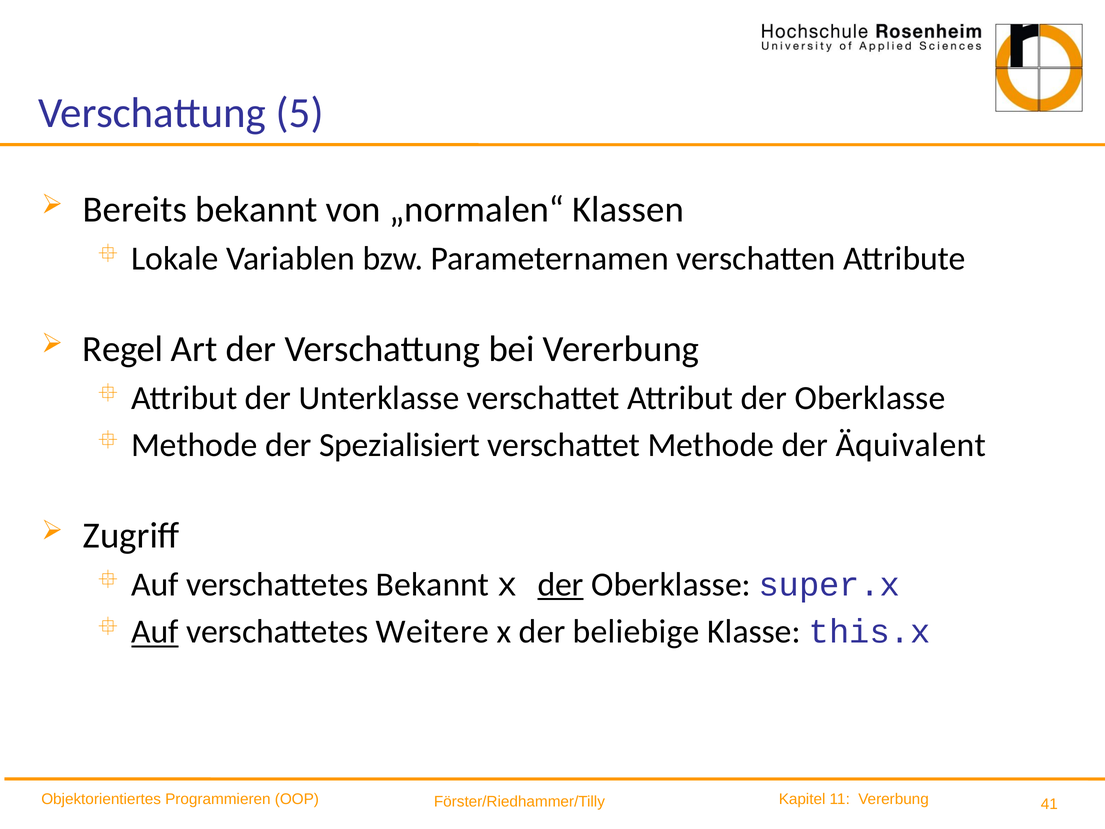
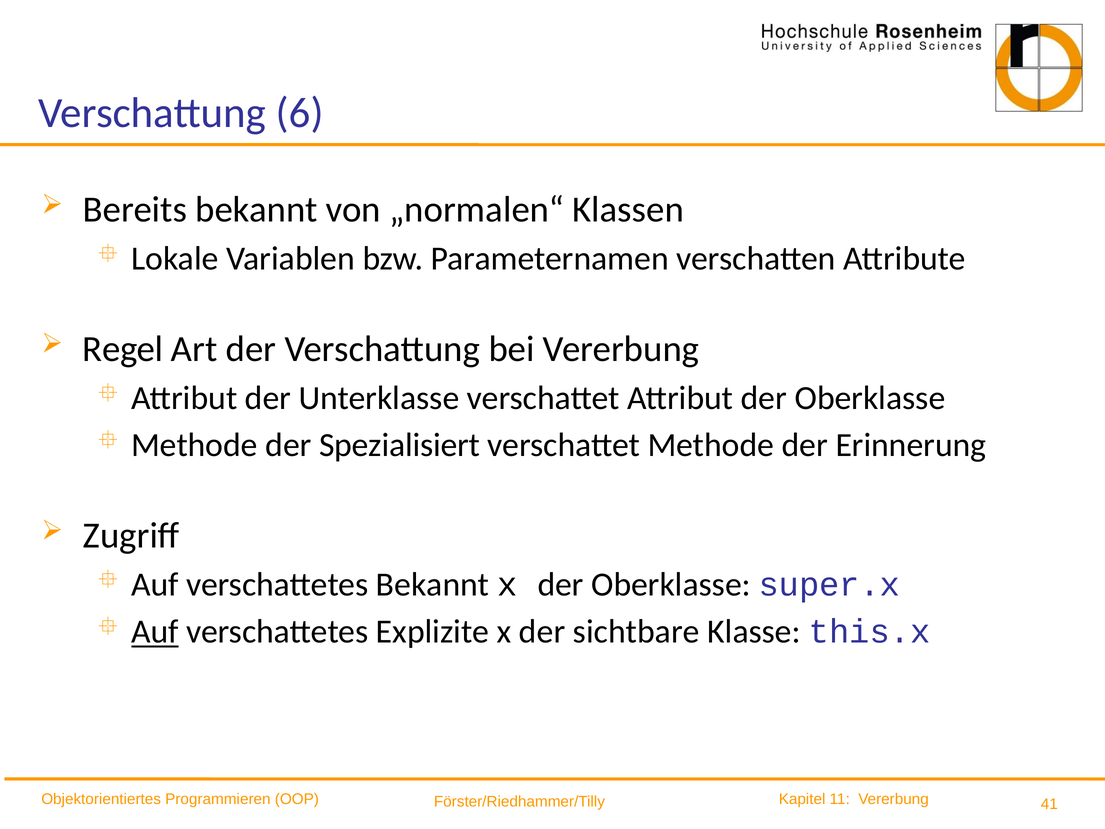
5: 5 -> 6
Äquivalent: Äquivalent -> Erinnerung
der at (561, 584) underline: present -> none
Weitere: Weitere -> Explizite
beliebige: beliebige -> sichtbare
